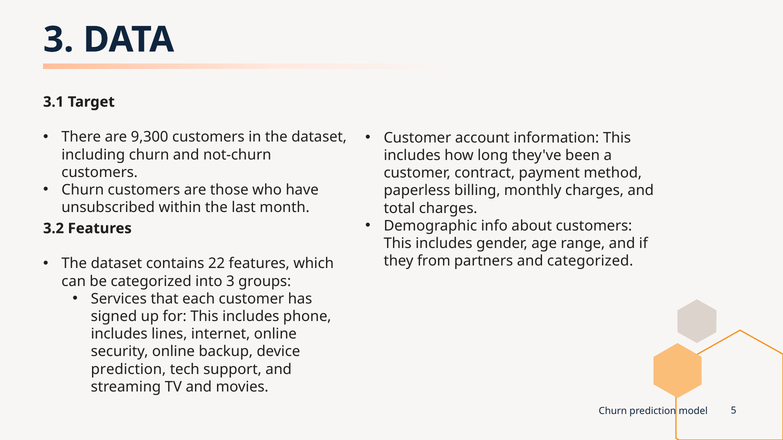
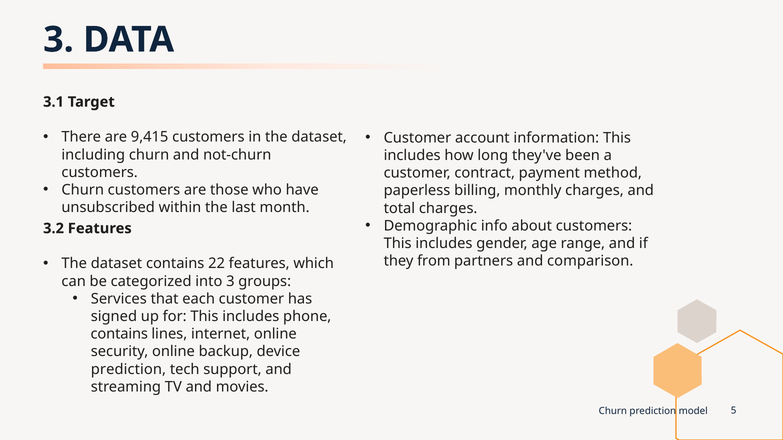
9,300: 9,300 -> 9,415
and categorized: categorized -> comparison
includes at (119, 334): includes -> contains
